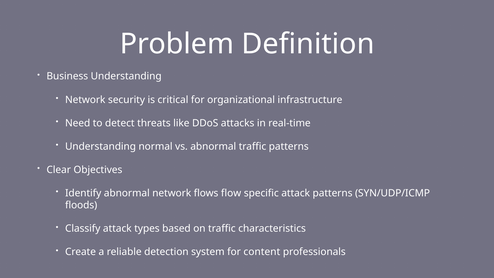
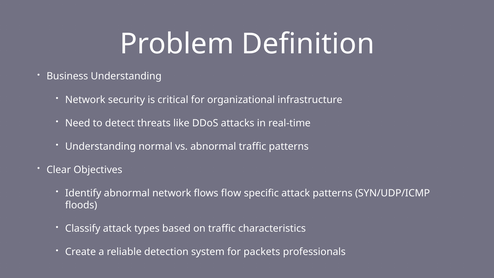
content: content -> packets
